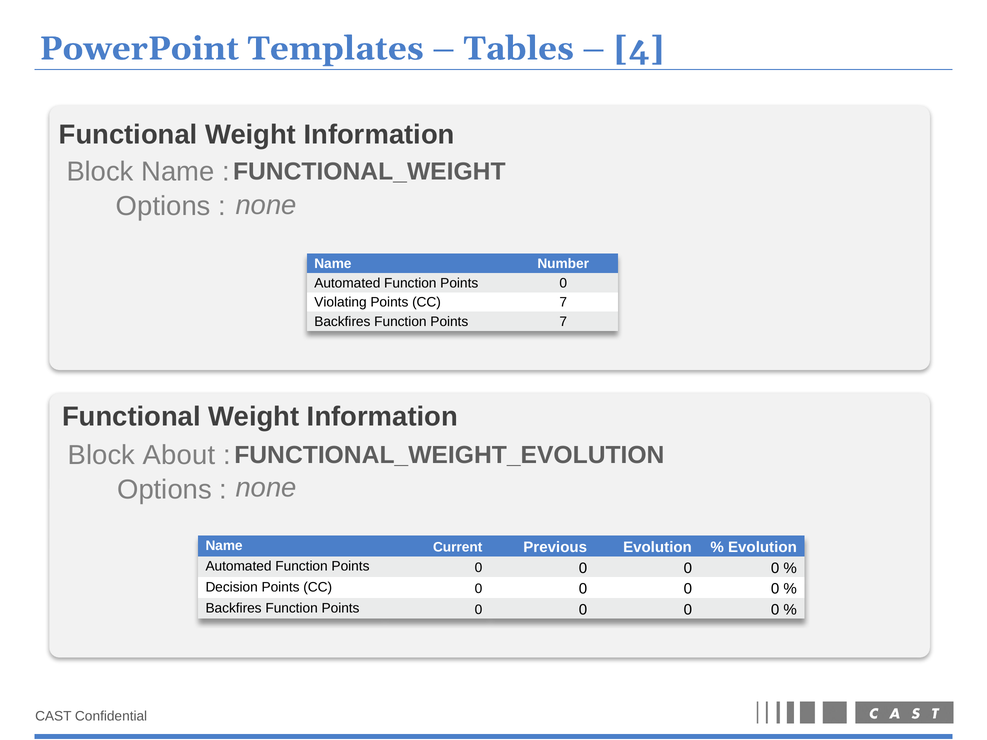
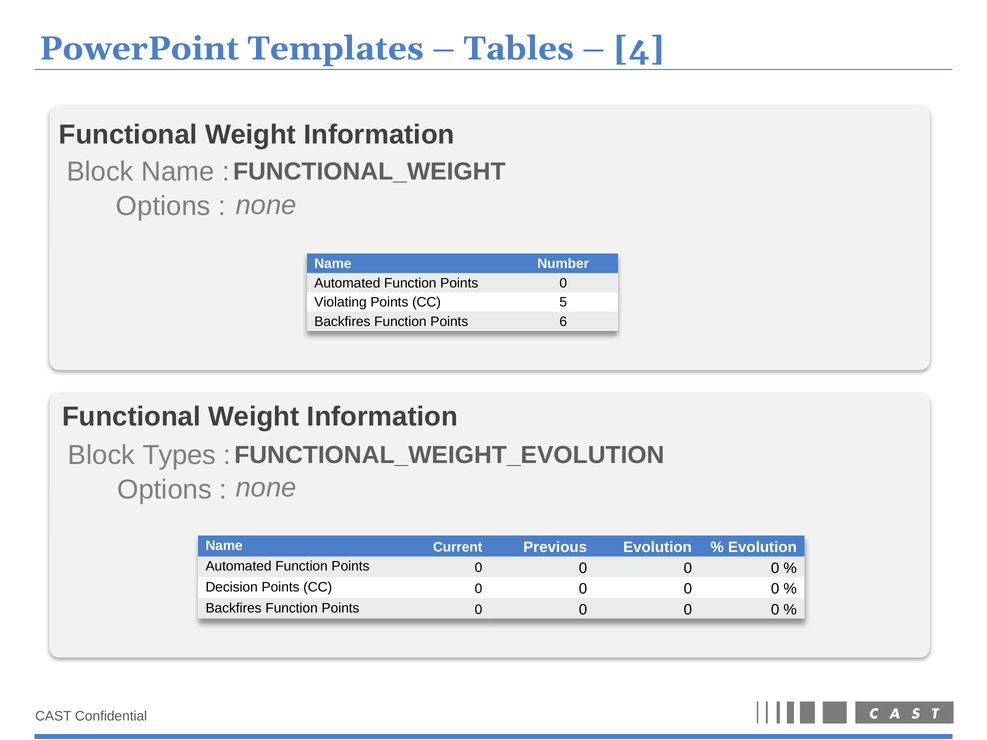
CC 7: 7 -> 5
Points 7: 7 -> 6
About: About -> Types
